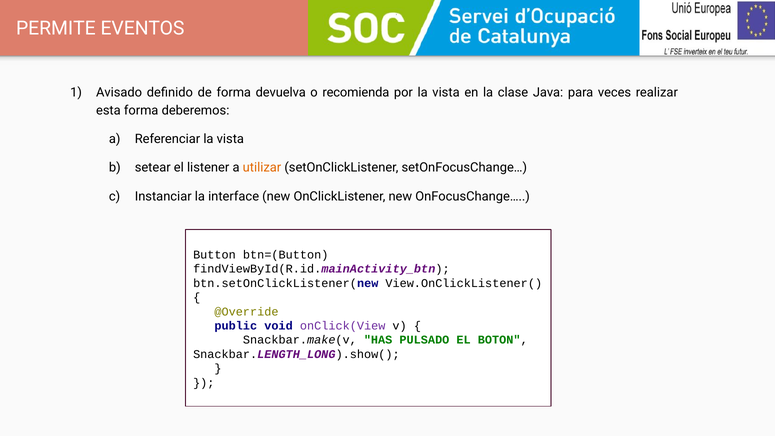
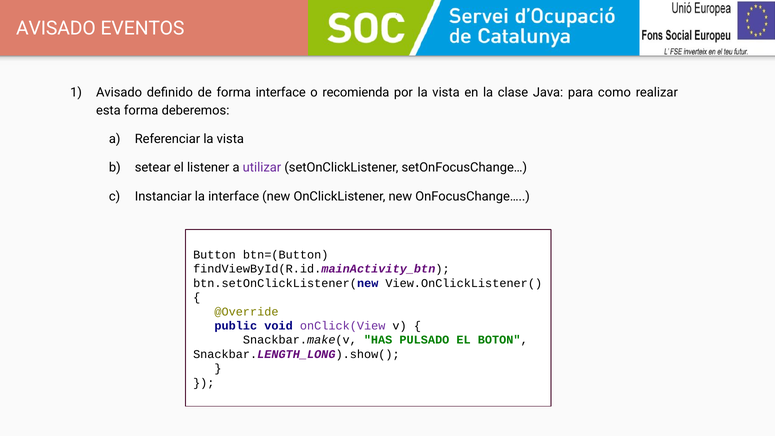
PERMITE at (56, 28): PERMITE -> AVISADO
forma devuelva: devuelva -> interface
veces: veces -> como
utilizar colour: orange -> purple
